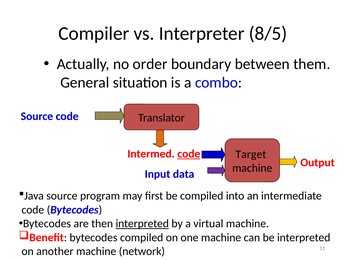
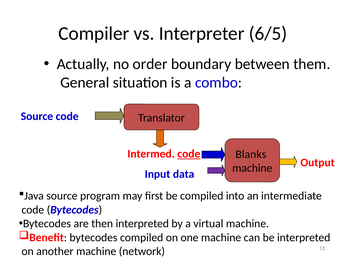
8/5: 8/5 -> 6/5
Target: Target -> Blanks
interpreted at (142, 223) underline: present -> none
